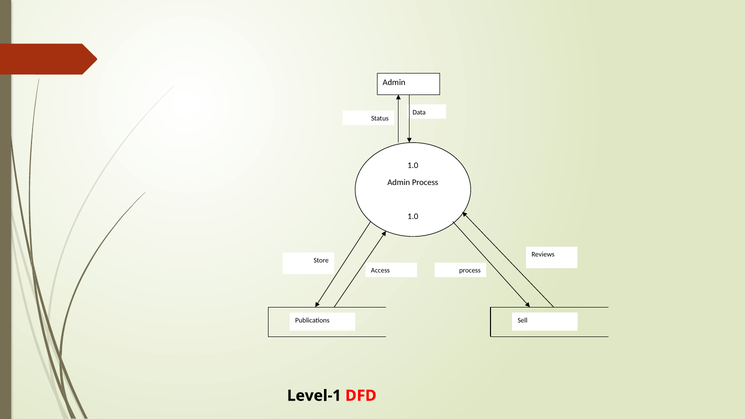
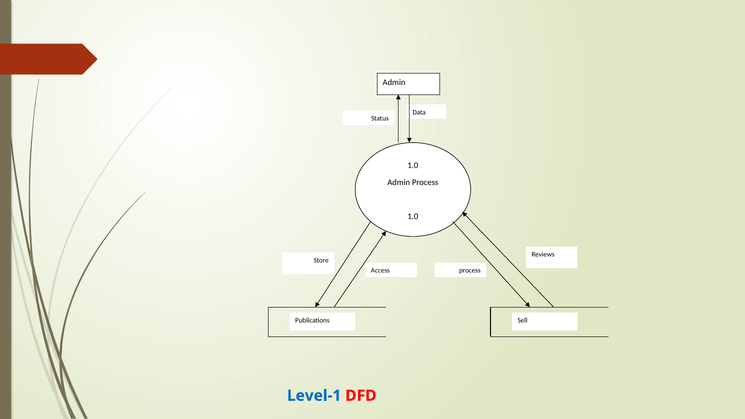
Level-1 colour: black -> blue
